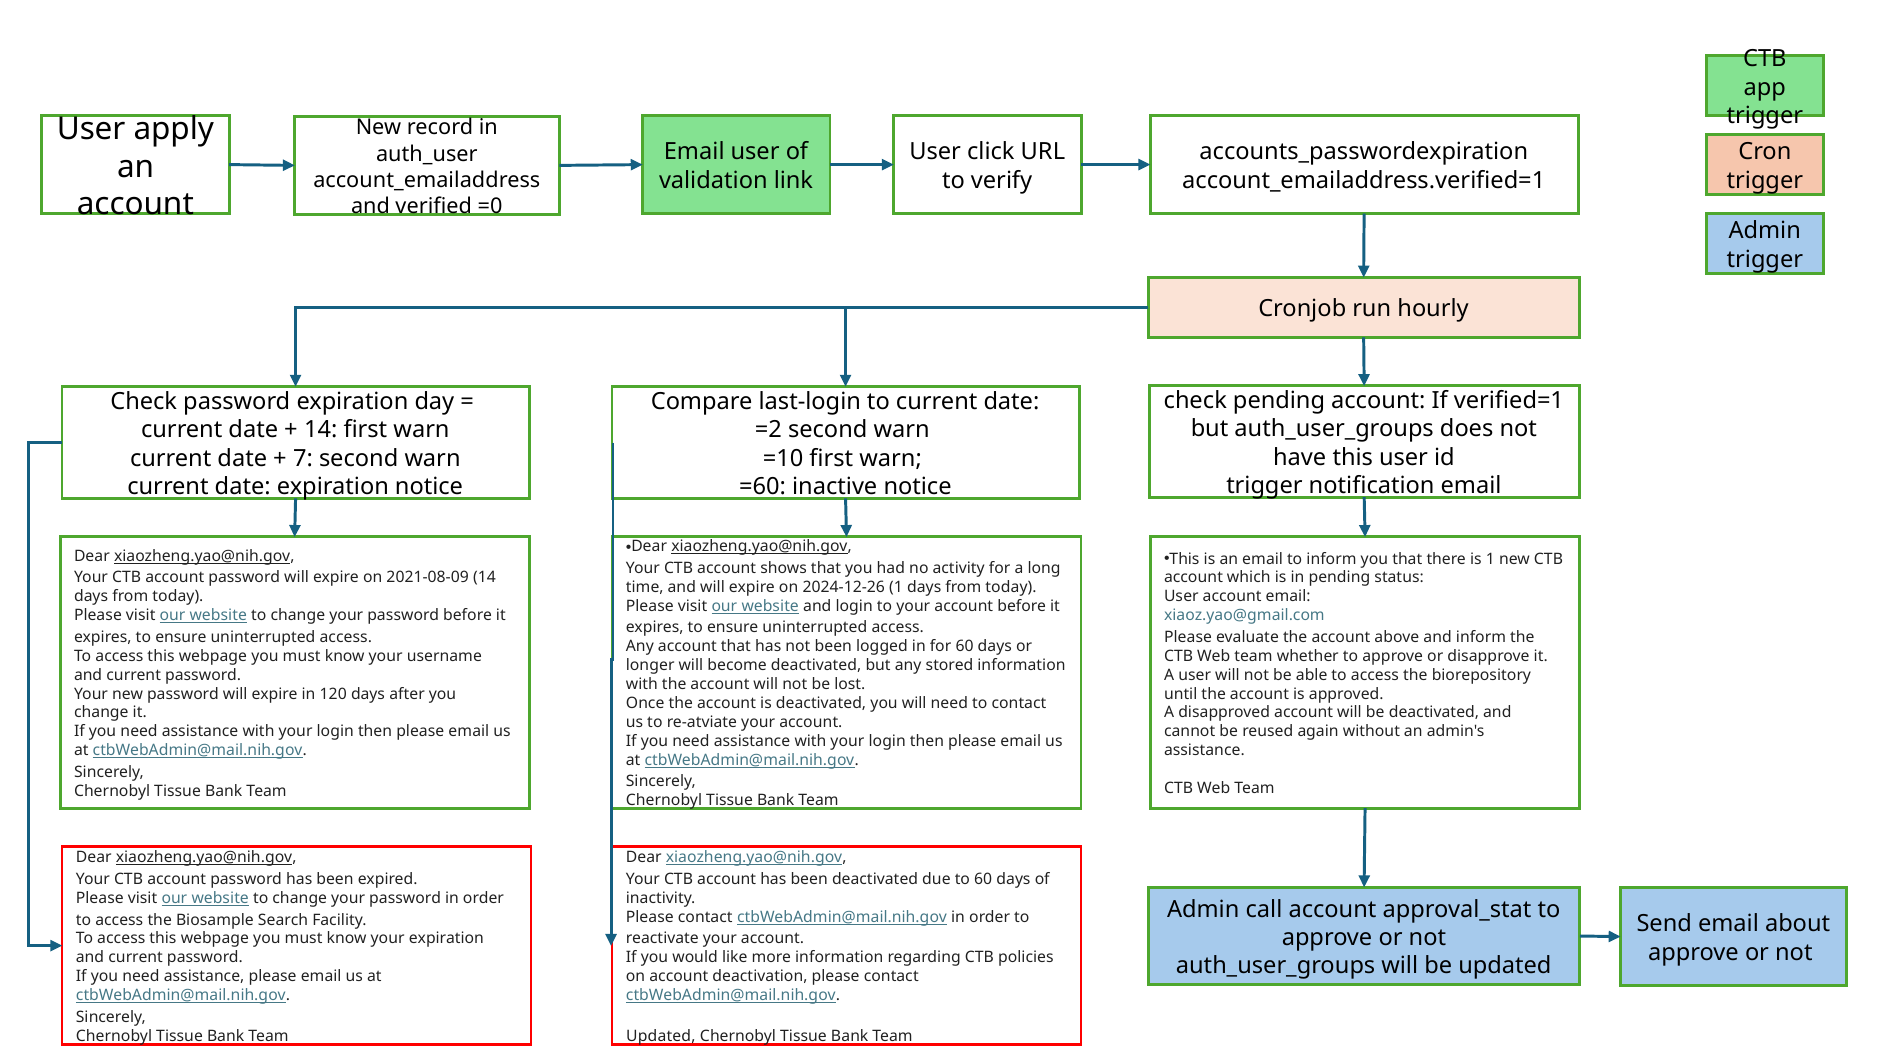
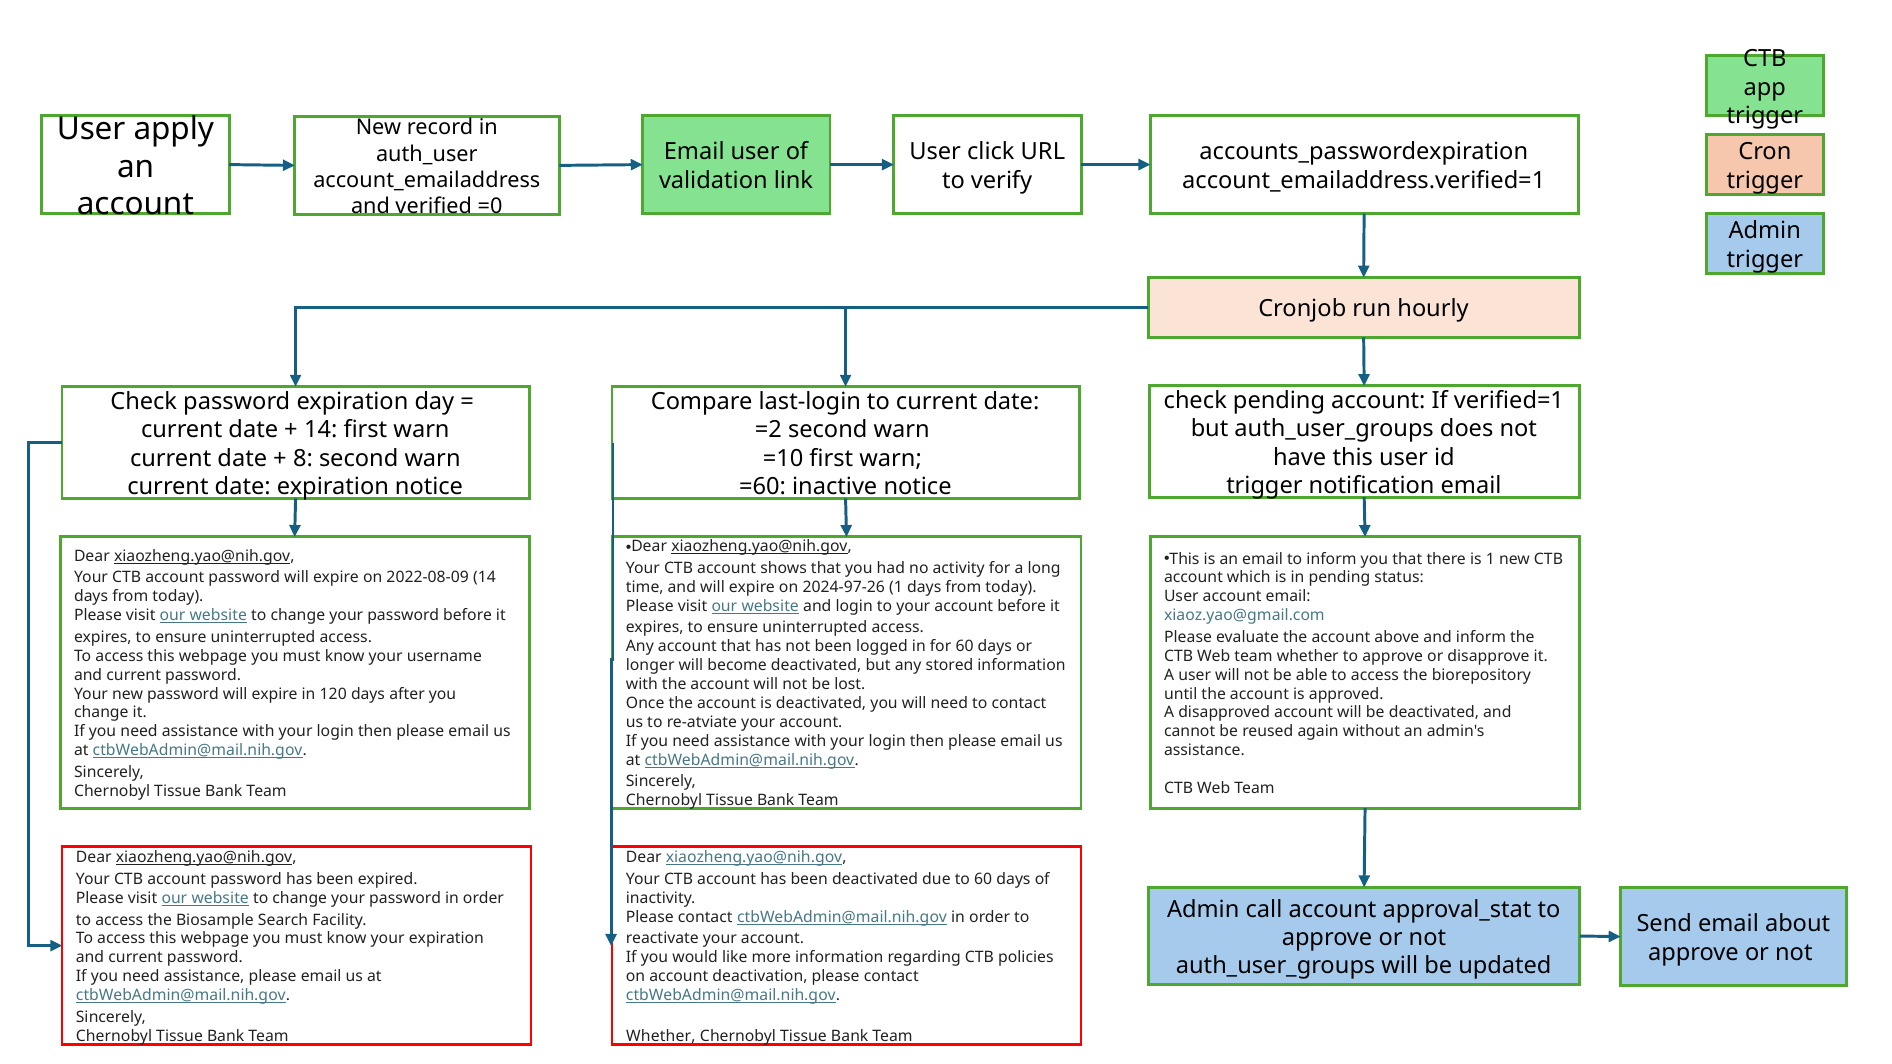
7: 7 -> 8
2021-08-09: 2021-08-09 -> 2022-08-09
2024-12-26: 2024-12-26 -> 2024-97-26
Updated at (661, 1036): Updated -> Whether
